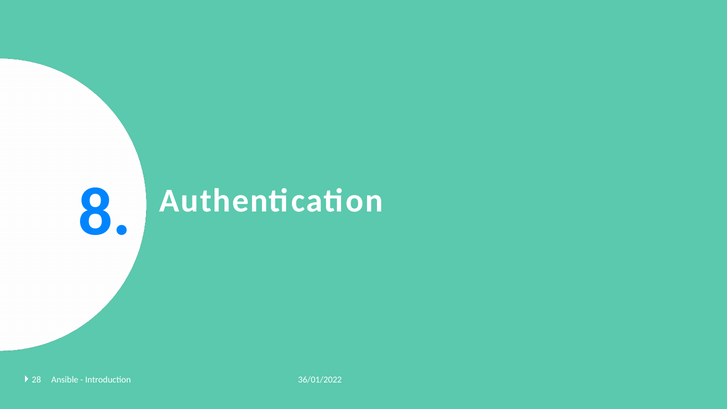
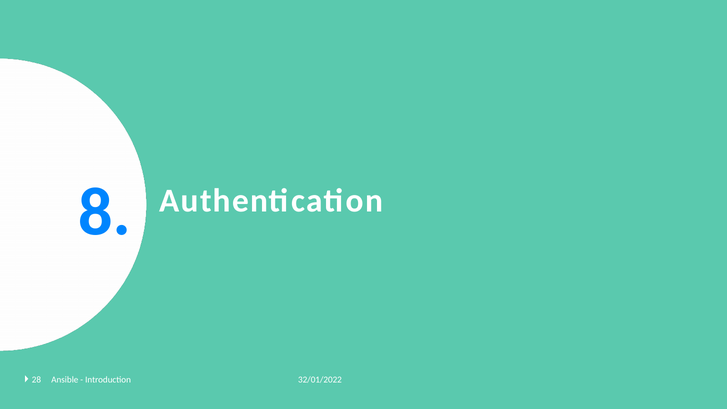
36/01/2022: 36/01/2022 -> 32/01/2022
